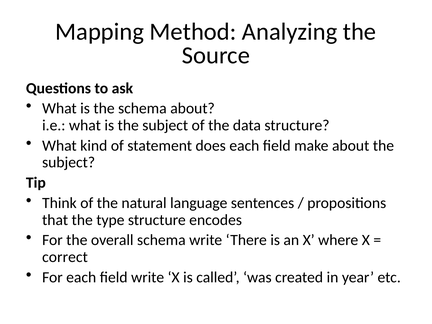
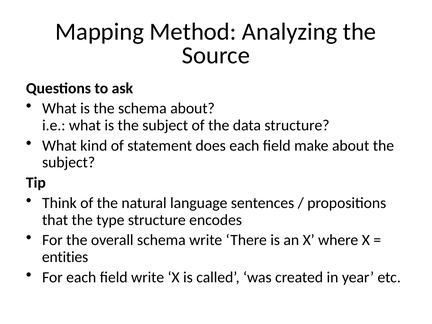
correct: correct -> entities
